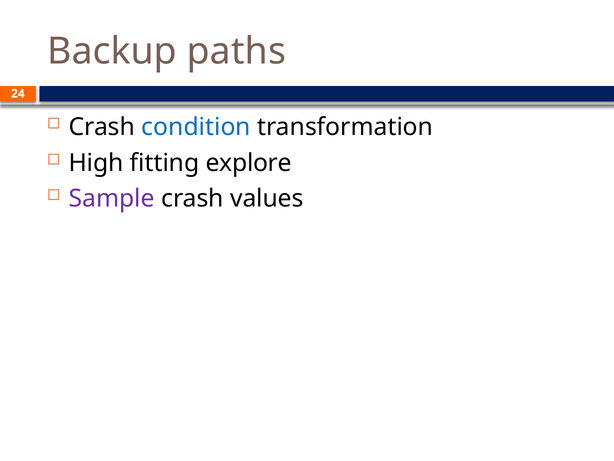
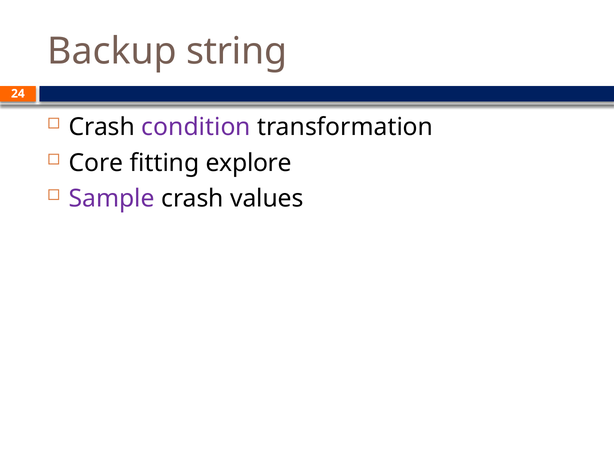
paths: paths -> string
condition colour: blue -> purple
High: High -> Core
